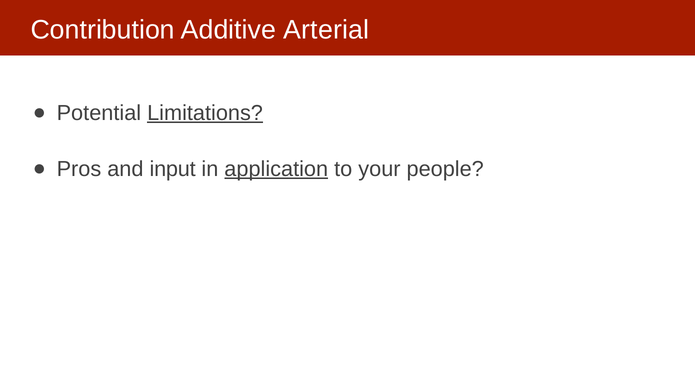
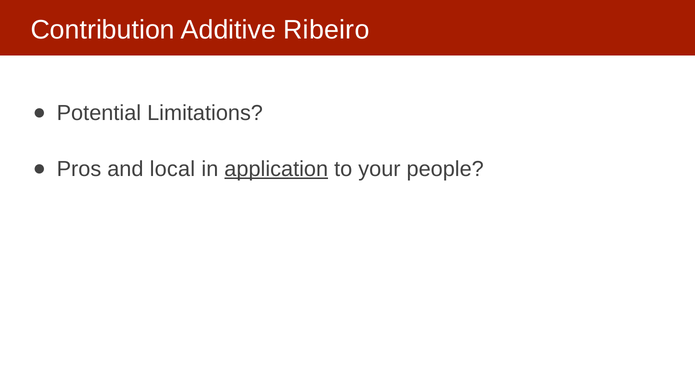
Arterial: Arterial -> Ribeiro
Limitations underline: present -> none
input: input -> local
